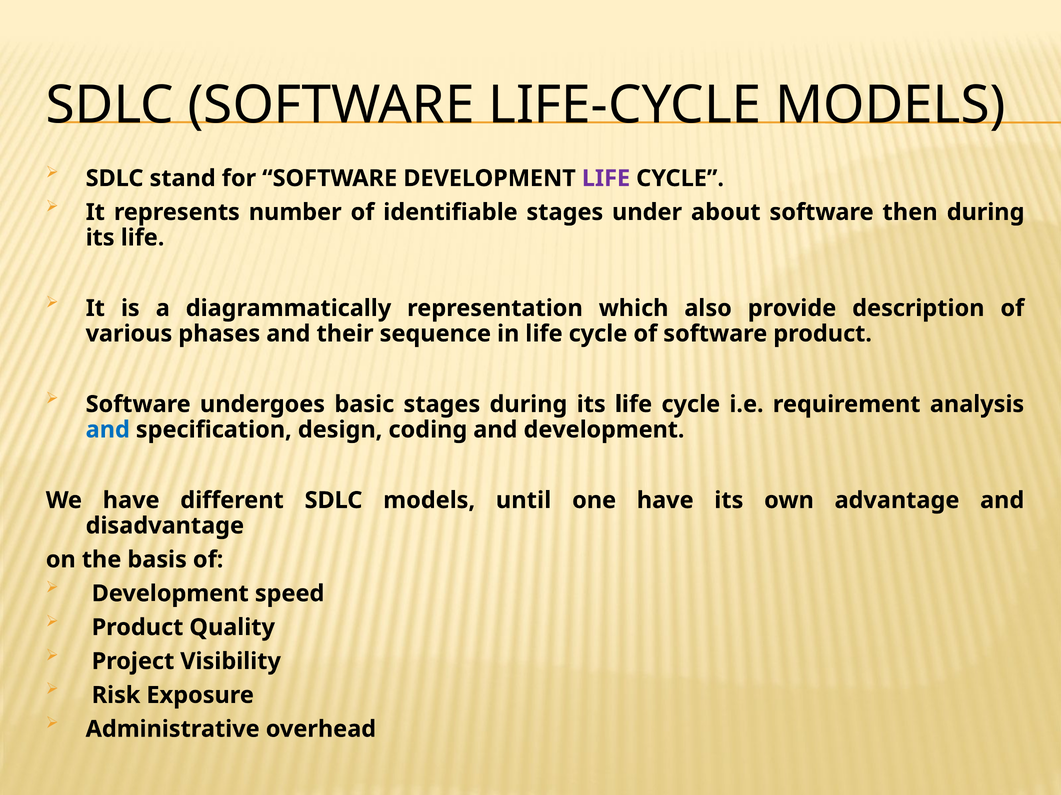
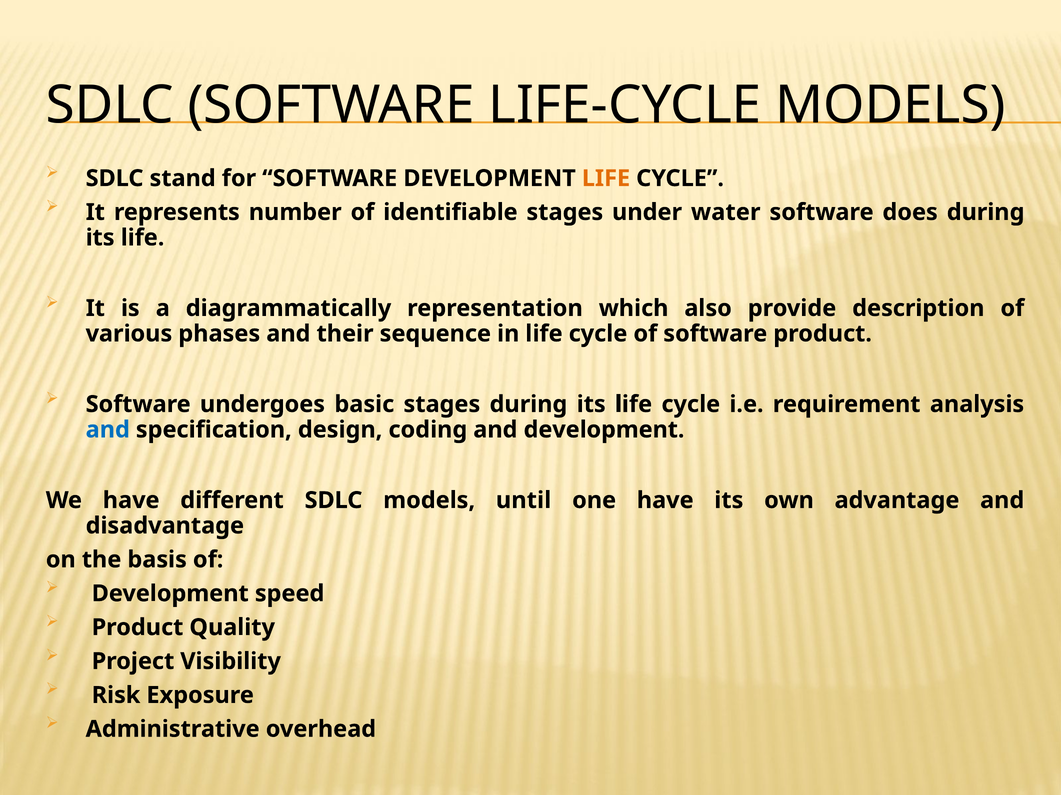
LIFE at (606, 178) colour: purple -> orange
about: about -> water
then: then -> does
